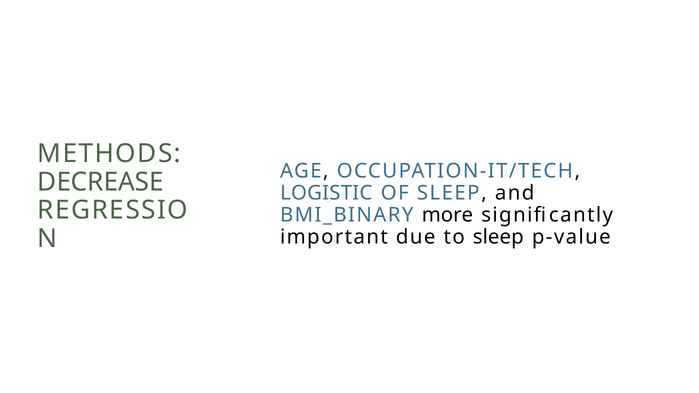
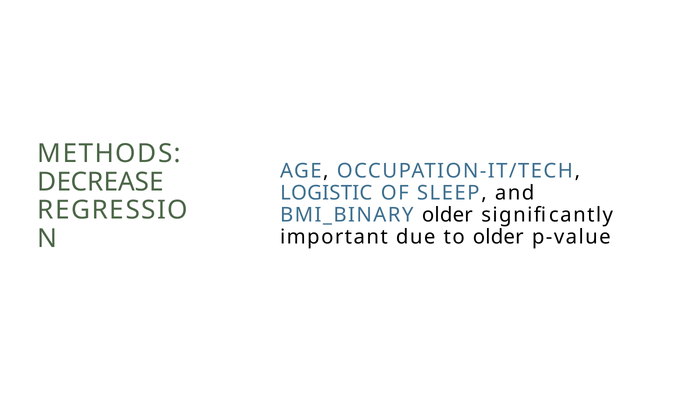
BMI_BINARY more: more -> older
to sleep: sleep -> older
